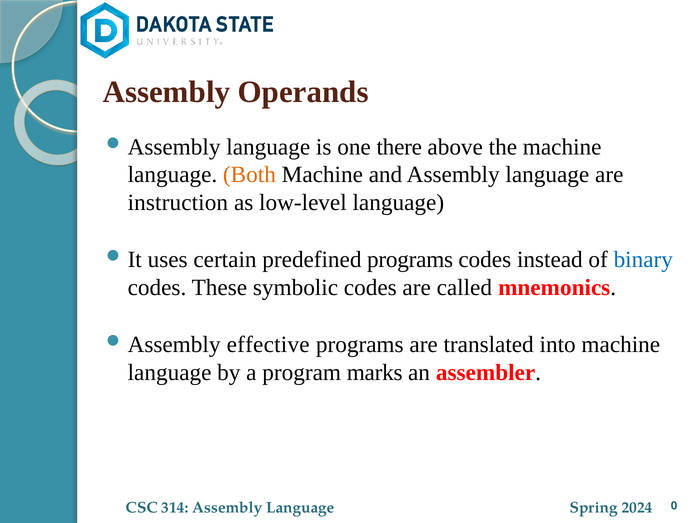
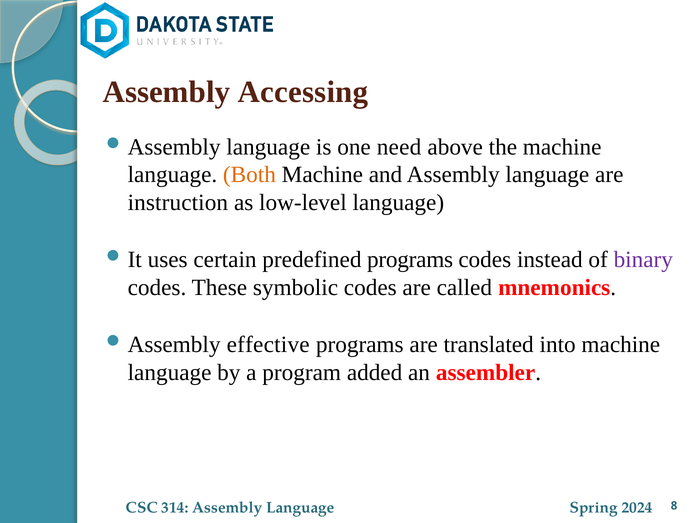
Operands: Operands -> Accessing
there: there -> need
binary colour: blue -> purple
marks: marks -> added
0: 0 -> 8
